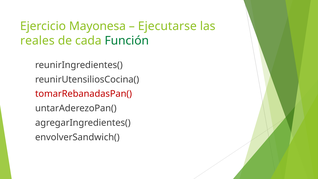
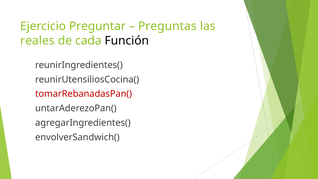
Mayonesa: Mayonesa -> Preguntar
Ejecutarse: Ejecutarse -> Preguntas
Función colour: green -> black
